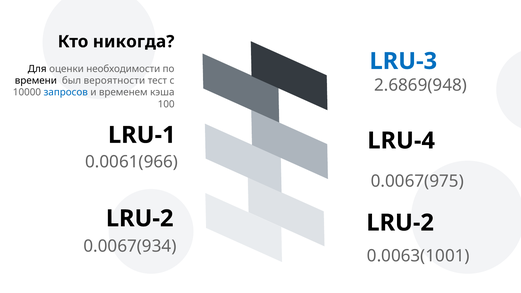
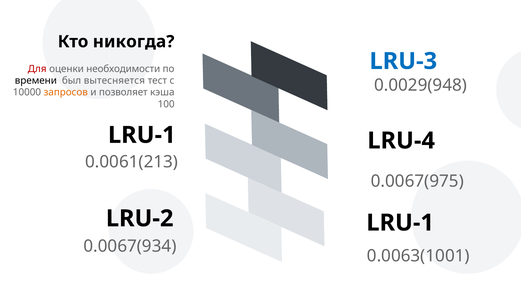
Для colour: black -> red
вероятности: вероятности -> вытесняется
2.6869(948: 2.6869(948 -> 0.0029(948
запросов colour: blue -> orange
временем: временем -> позволяет
0.0061(966: 0.0061(966 -> 0.0061(213
LRU-2 at (400, 223): LRU-2 -> LRU-1
